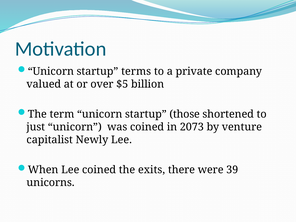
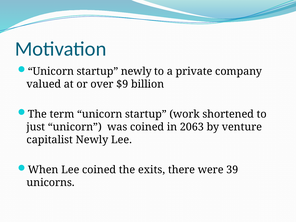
startup terms: terms -> newly
$5: $5 -> $9
those: those -> work
2073: 2073 -> 2063
